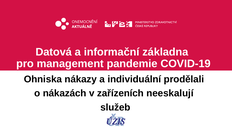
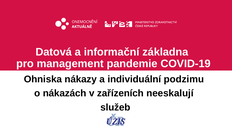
prodělali: prodělali -> podzimu
